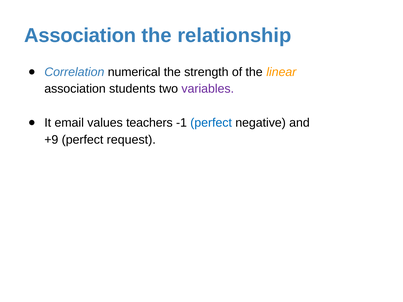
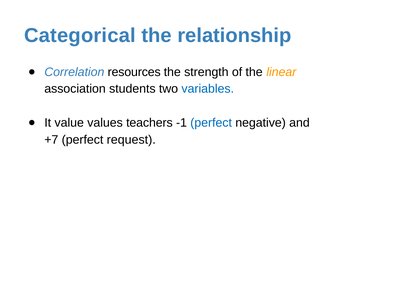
Association at (80, 36): Association -> Categorical
numerical: numerical -> resources
variables colour: purple -> blue
email: email -> value
+9: +9 -> +7
